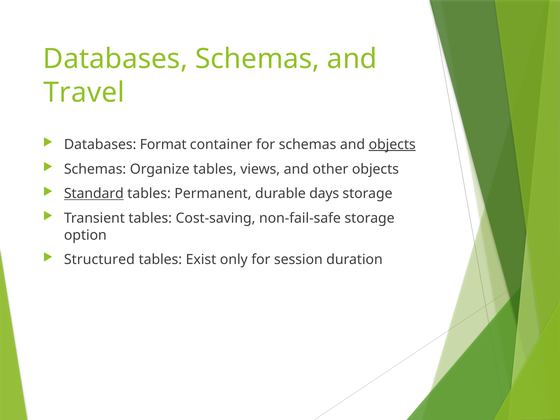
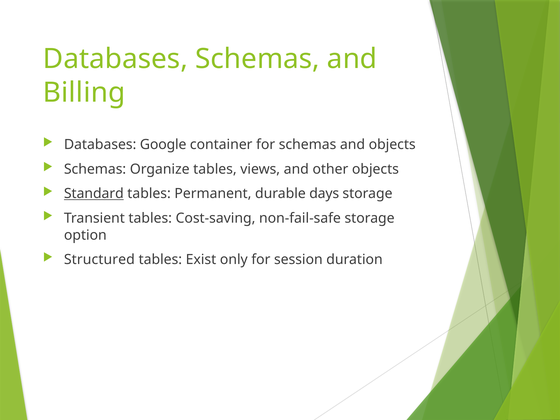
Travel: Travel -> Billing
Format: Format -> Google
objects at (392, 145) underline: present -> none
